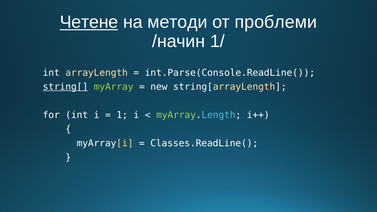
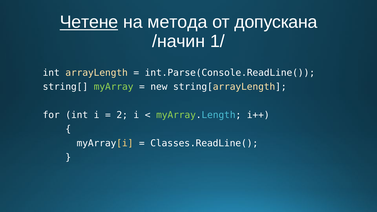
методи: методи -> метода
проблеми: проблеми -> допускана
string[ underline: present -> none
1: 1 -> 2
